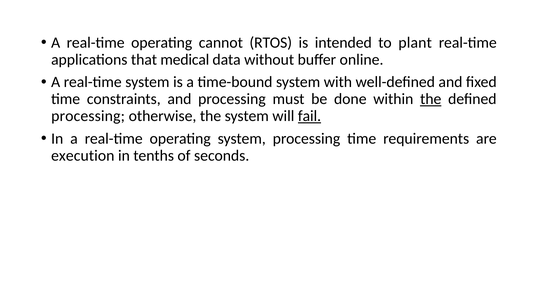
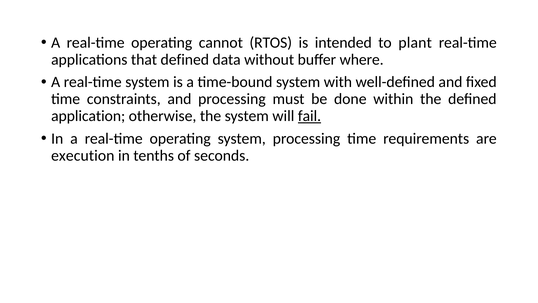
that medical: medical -> defined
online: online -> where
the at (431, 99) underline: present -> none
processing at (88, 116): processing -> application
